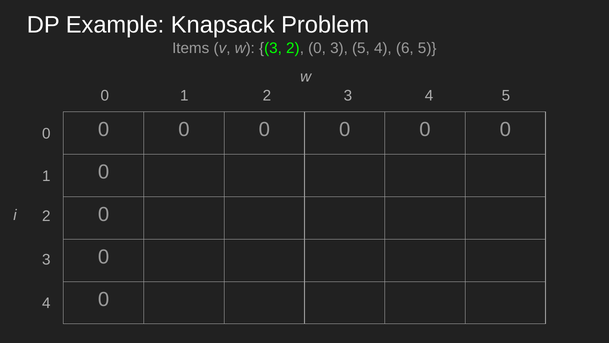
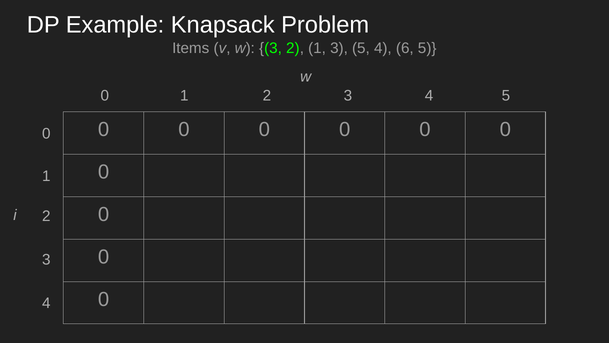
2 0: 0 -> 1
